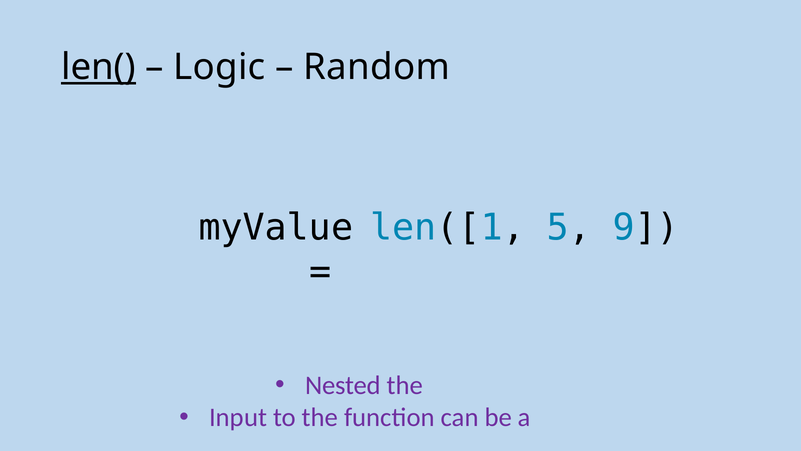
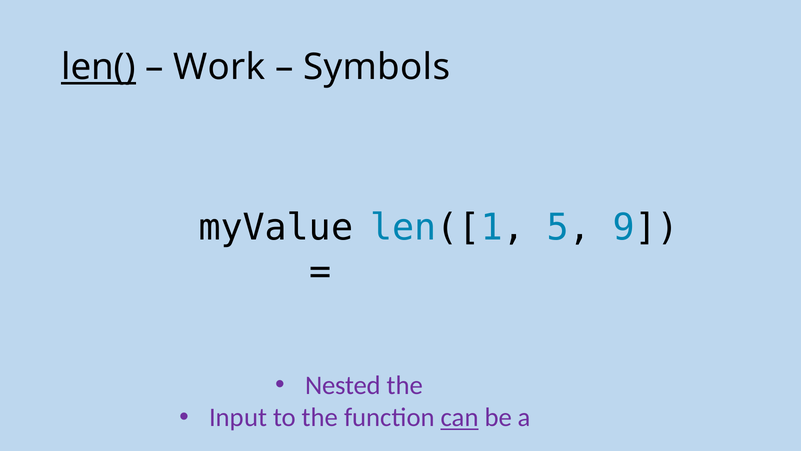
Logic: Logic -> Work
Random: Random -> Symbols
can underline: none -> present
